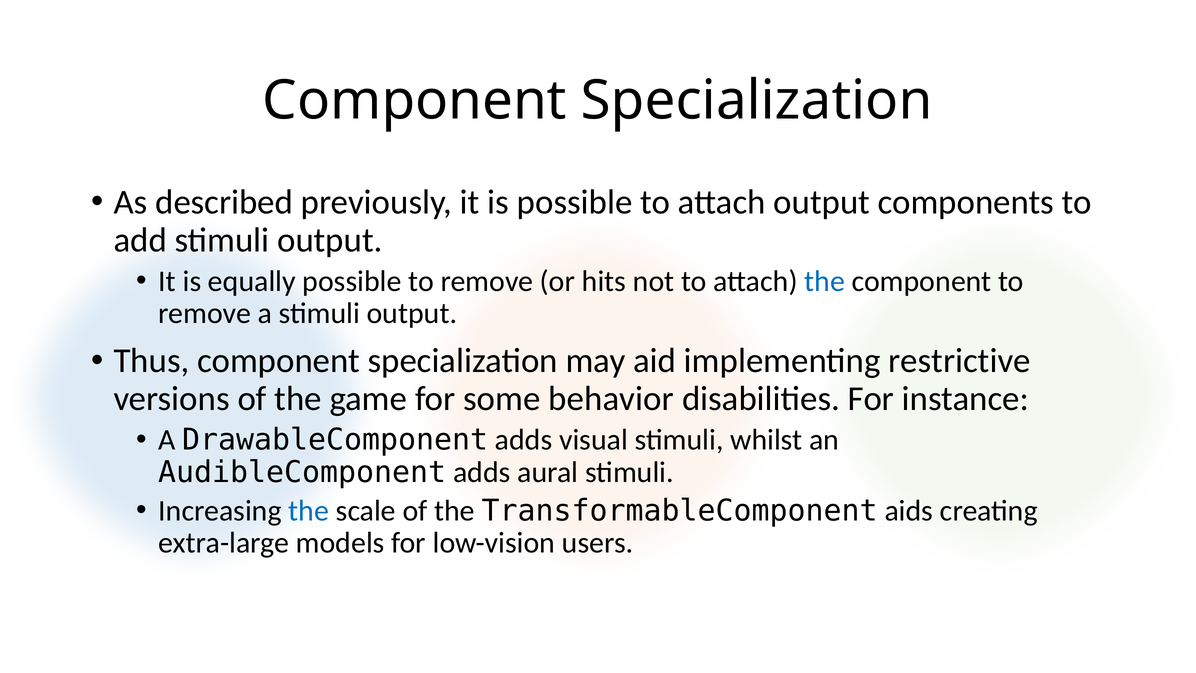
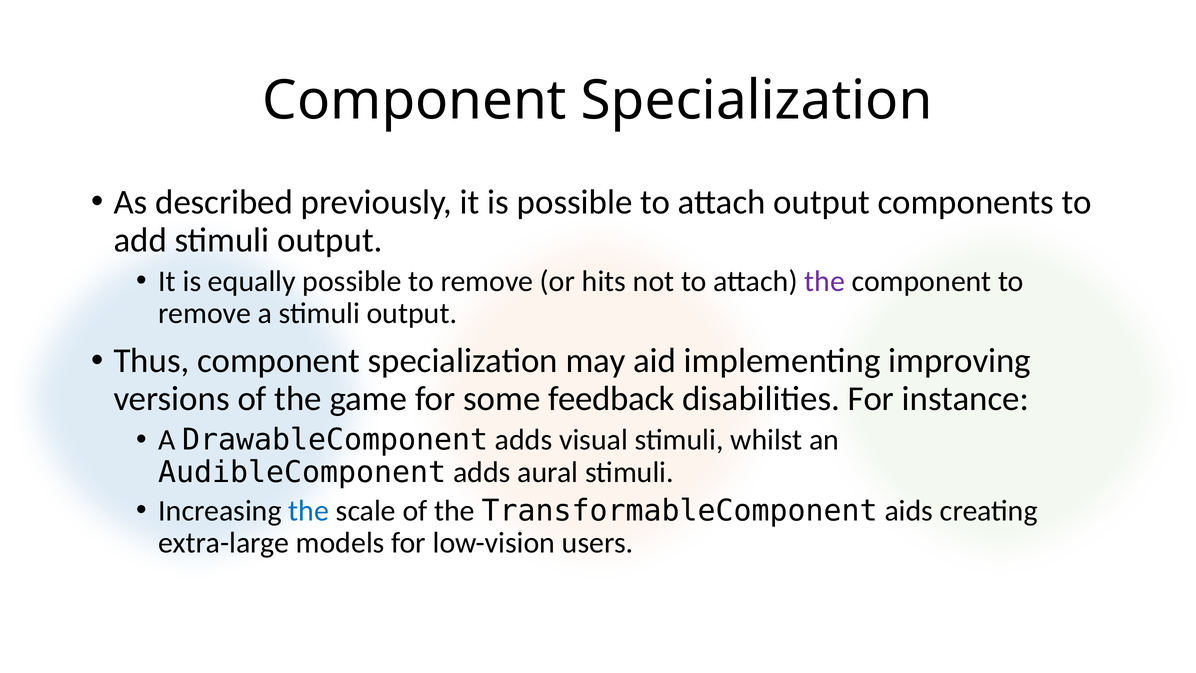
the at (825, 281) colour: blue -> purple
restrictive: restrictive -> improving
behavior: behavior -> feedback
